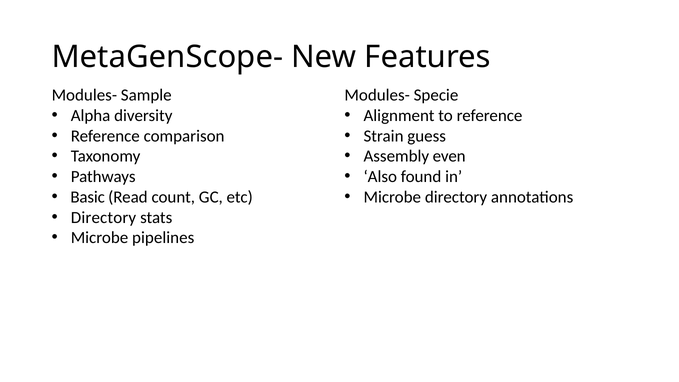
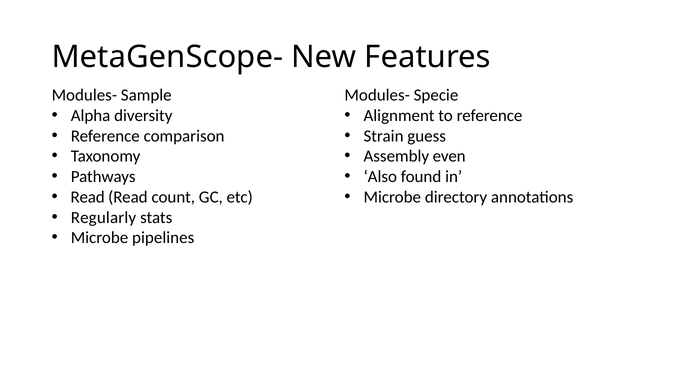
Basic at (88, 197): Basic -> Read
Directory at (103, 217): Directory -> Regularly
